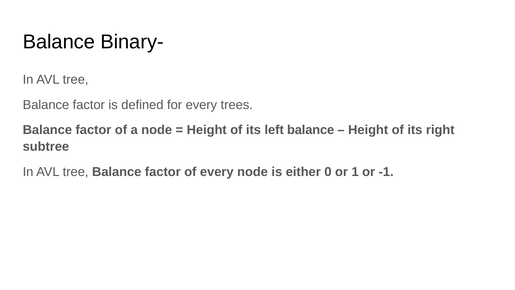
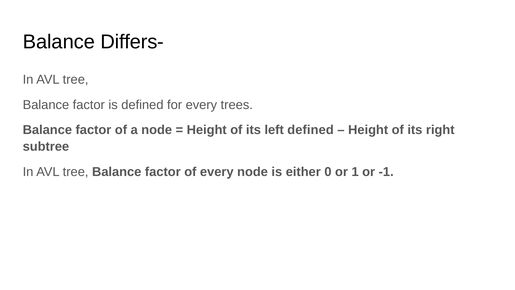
Binary-: Binary- -> Differs-
left balance: balance -> defined
